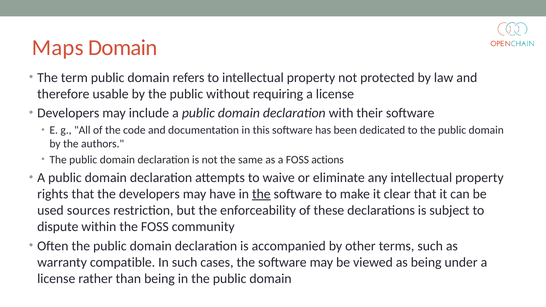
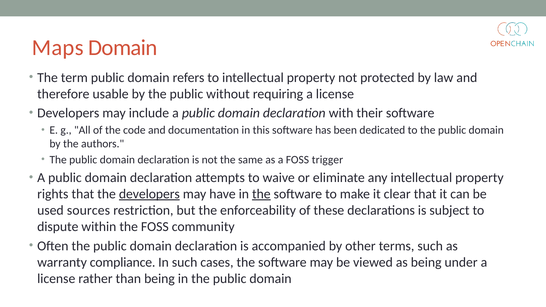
actions: actions -> trigger
developers at (149, 194) underline: none -> present
compatible: compatible -> compliance
